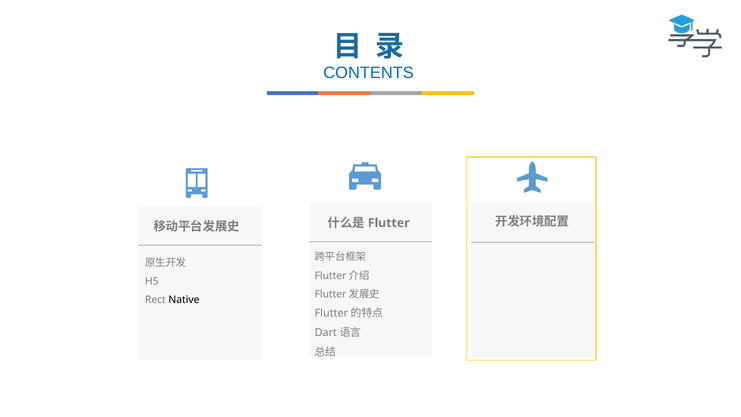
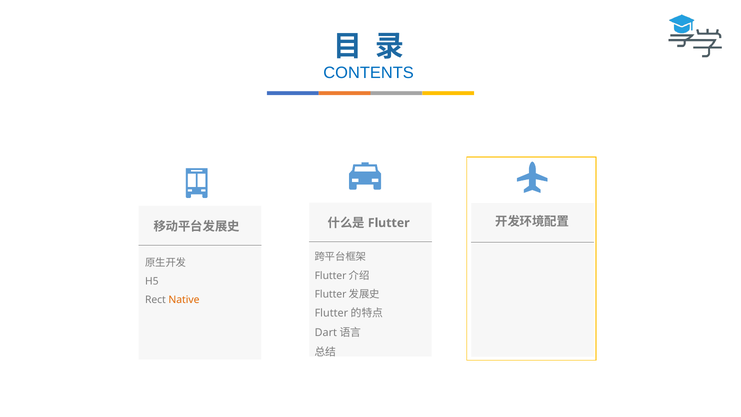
Native colour: black -> orange
